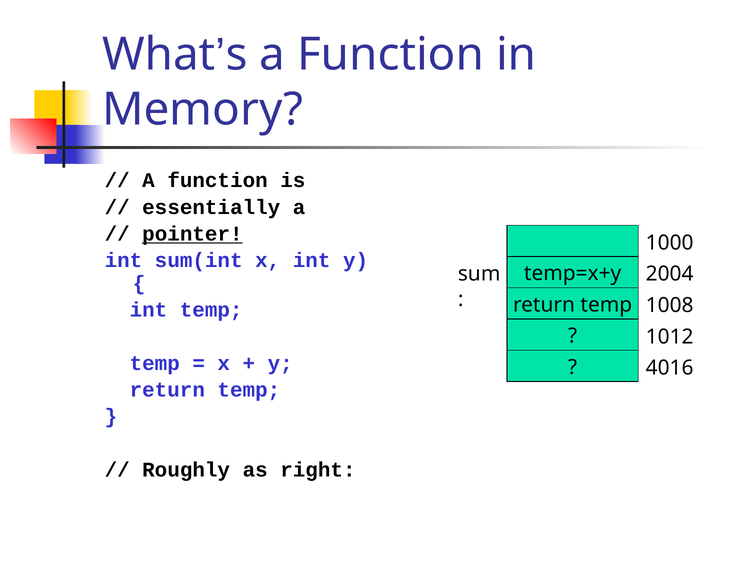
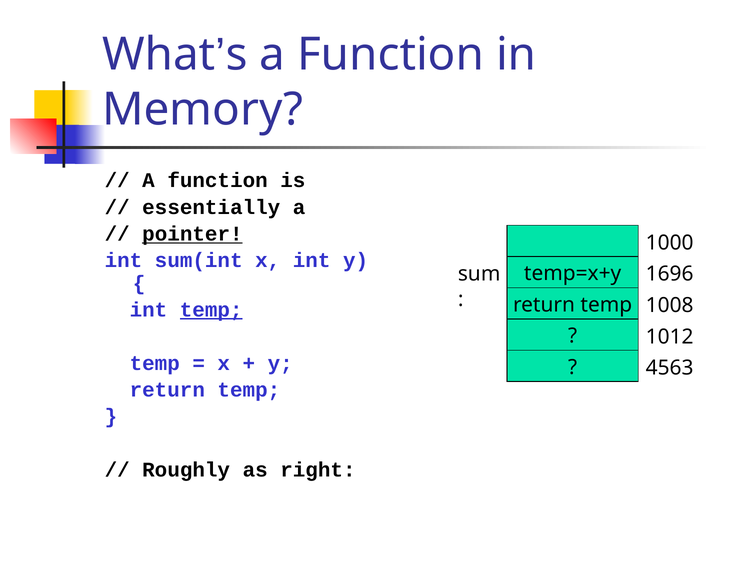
2004: 2004 -> 1696
temp at (211, 310) underline: none -> present
4016: 4016 -> 4563
